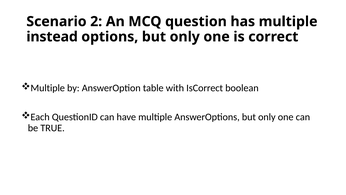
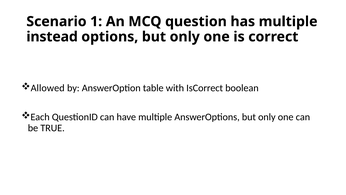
2: 2 -> 1
Multiple at (48, 88): Multiple -> Allowed
